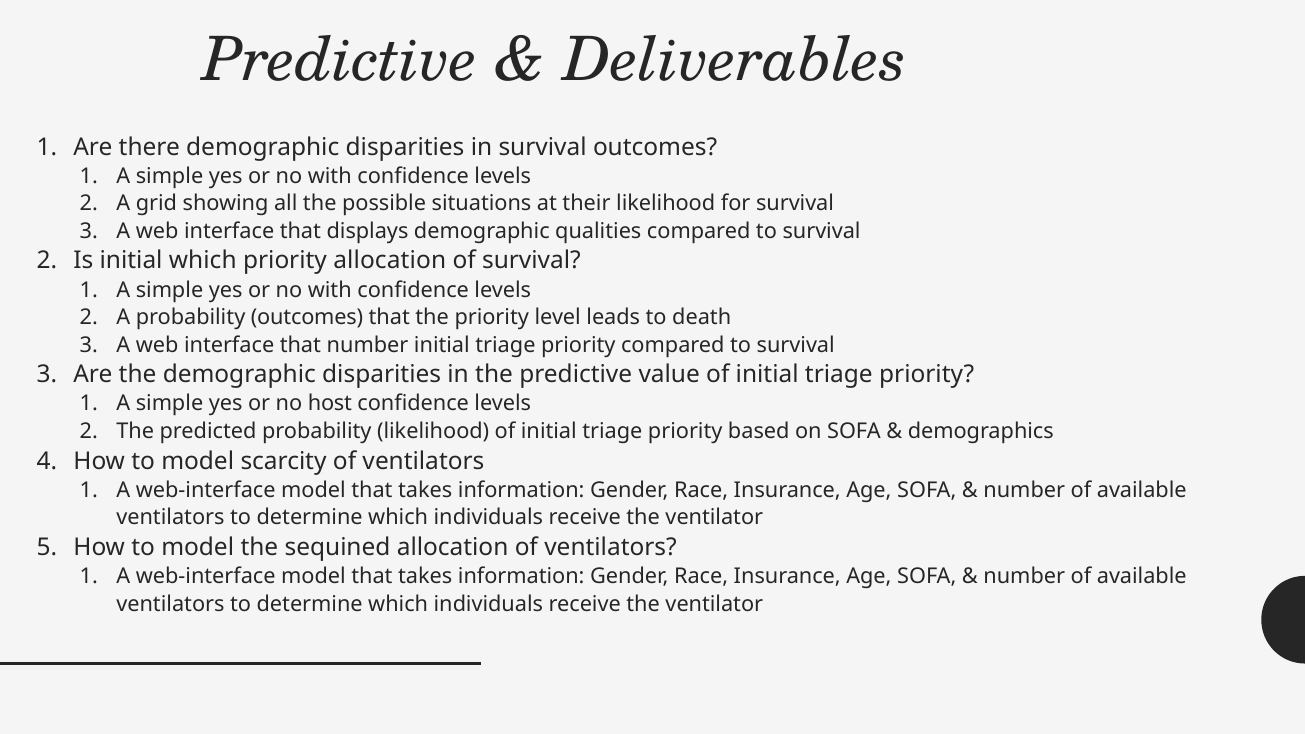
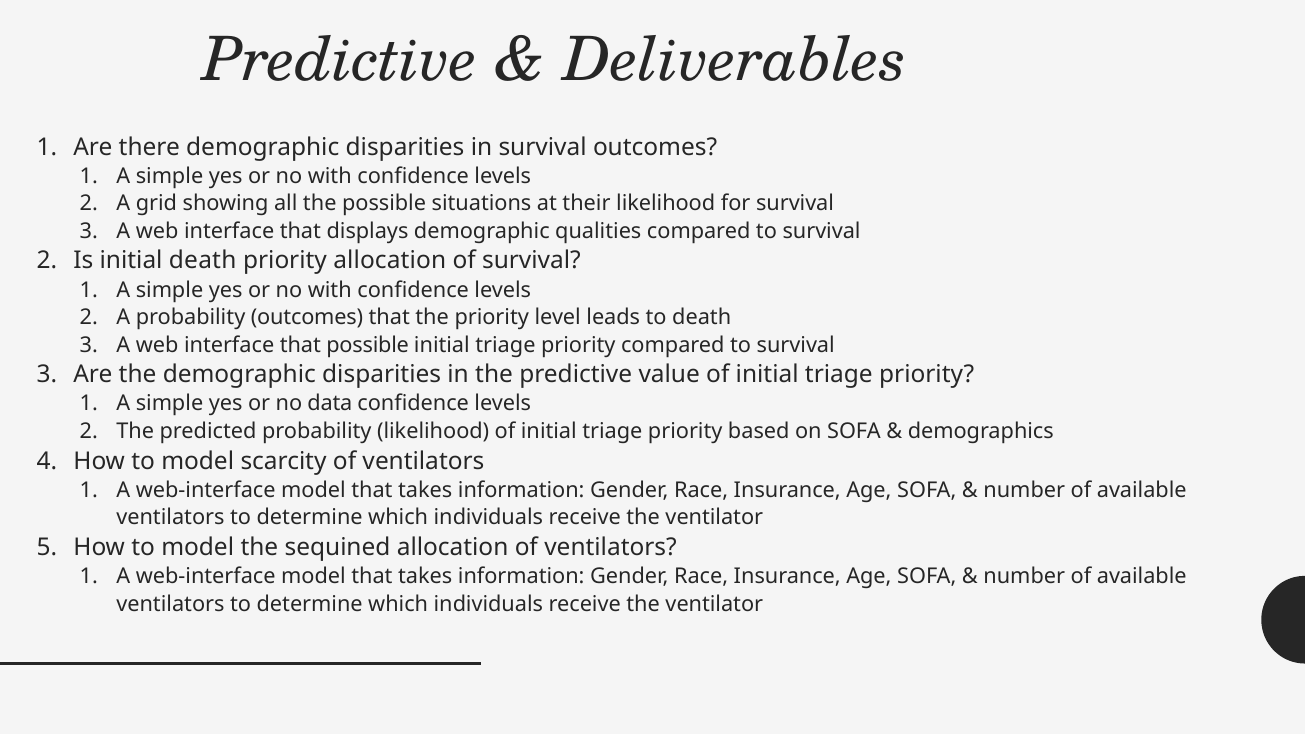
initial which: which -> death
that number: number -> possible
host: host -> data
